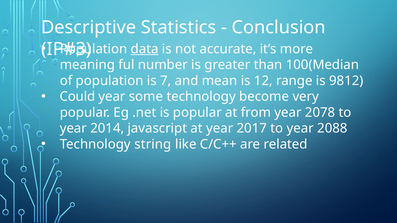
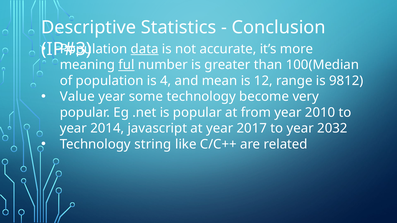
ful underline: none -> present
7: 7 -> 4
Could: Could -> Value
2078: 2078 -> 2010
2088: 2088 -> 2032
